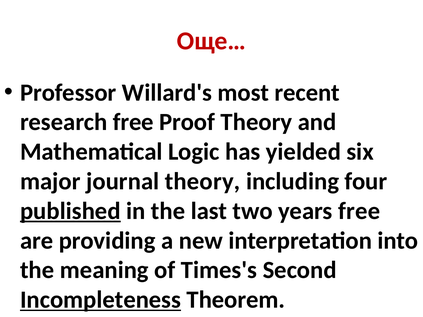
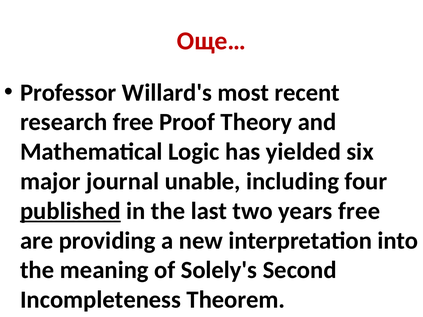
journal theory: theory -> unable
Times's: Times's -> Solely's
Incompleteness underline: present -> none
